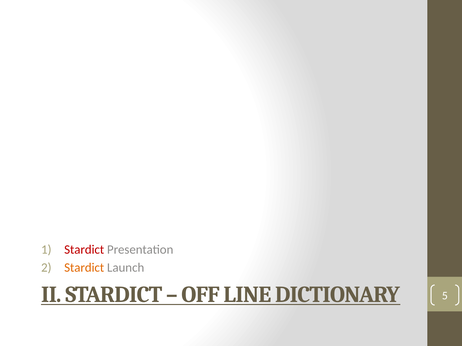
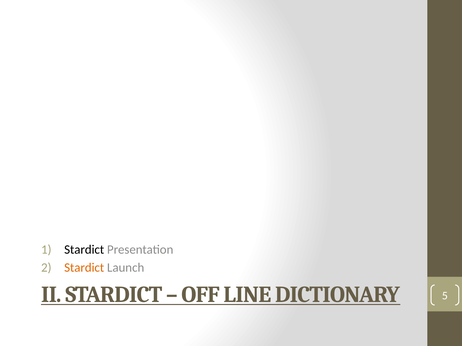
Stardict at (84, 250) colour: red -> black
